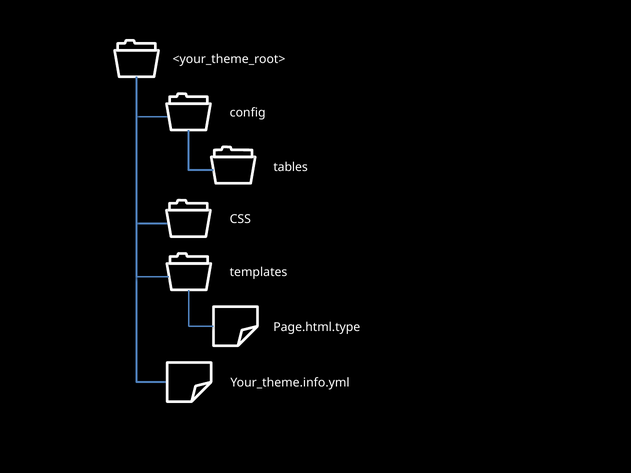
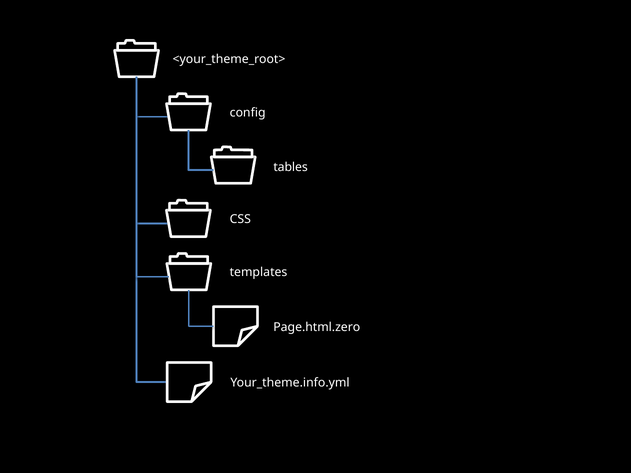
Page.html.type: Page.html.type -> Page.html.zero
